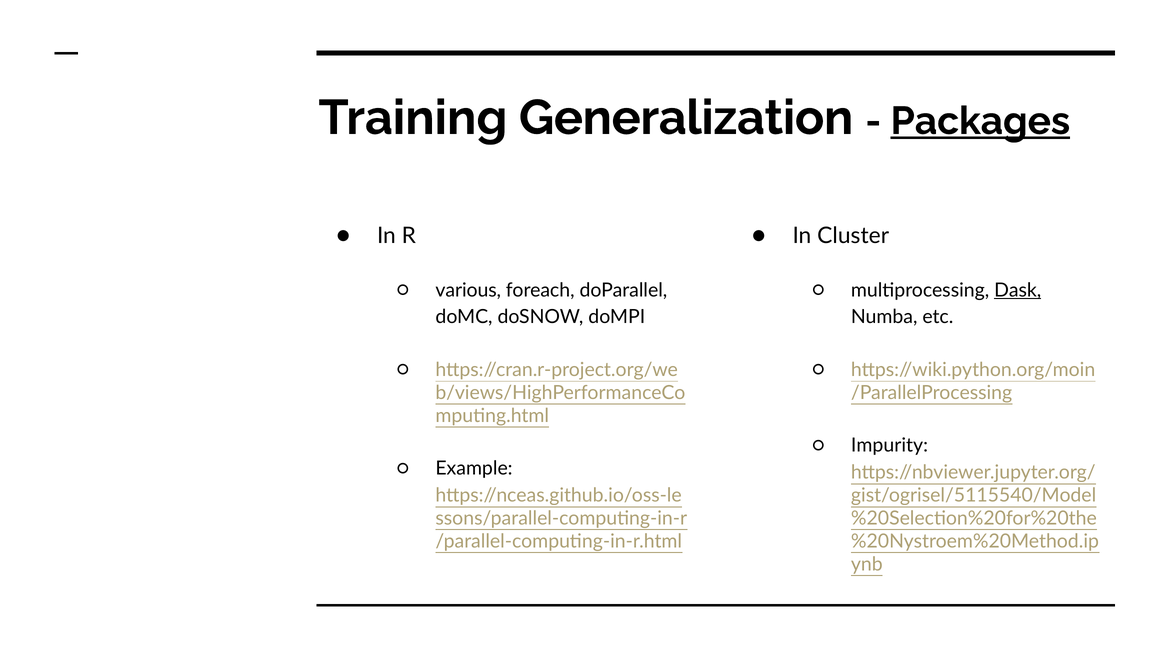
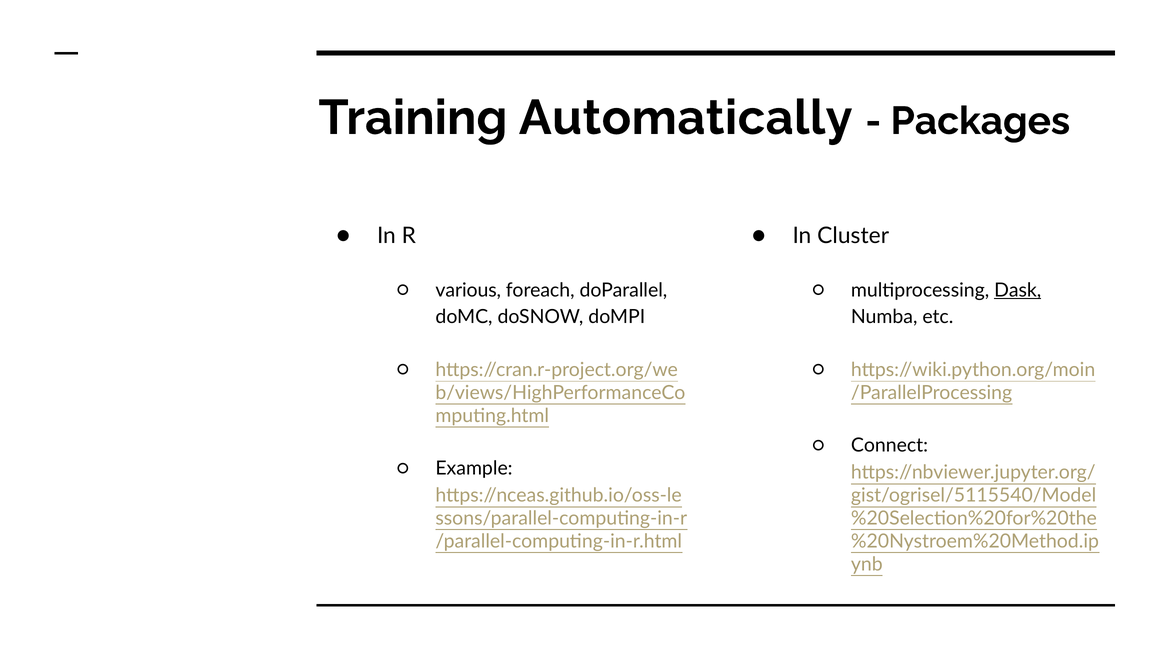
Generalization: Generalization -> Automatically
Packages underline: present -> none
Impurity: Impurity -> Connect
